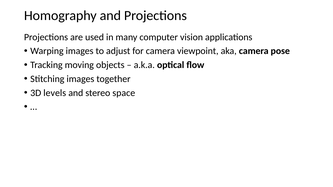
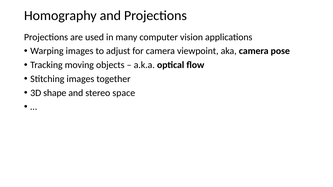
levels: levels -> shape
